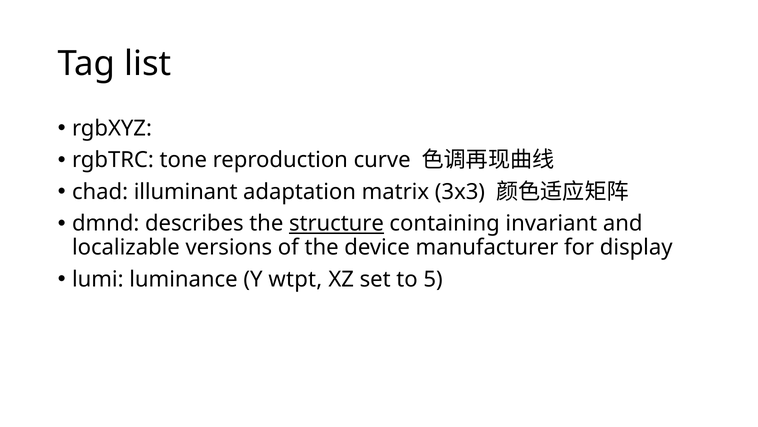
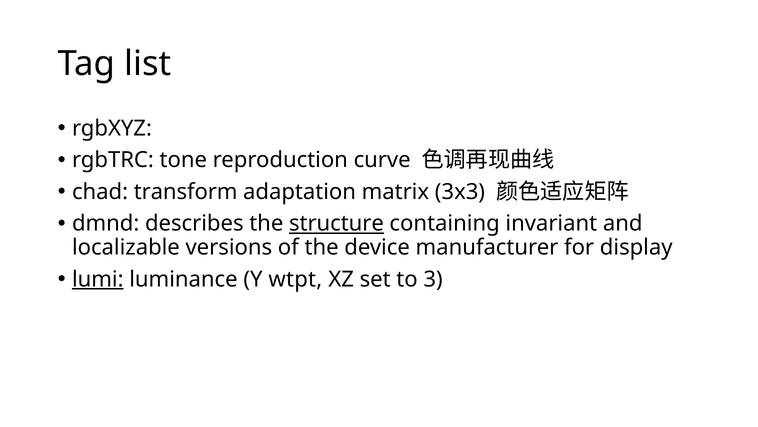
illuminant: illuminant -> transform
lumi underline: none -> present
5: 5 -> 3
